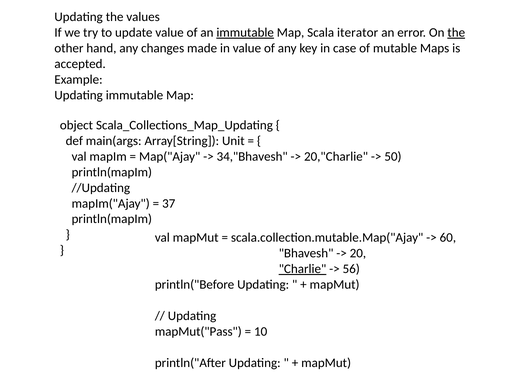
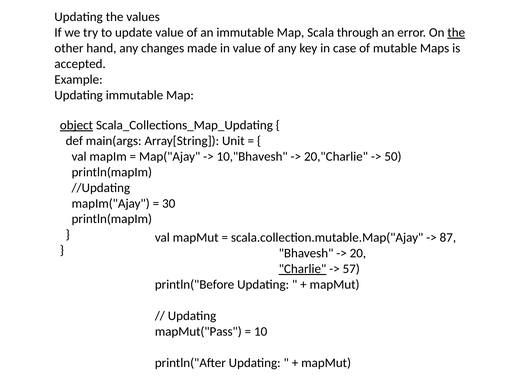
immutable at (245, 33) underline: present -> none
iterator: iterator -> through
object underline: none -> present
34,"Bhavesh: 34,"Bhavesh -> 10,"Bhavesh
37: 37 -> 30
60: 60 -> 87
56: 56 -> 57
